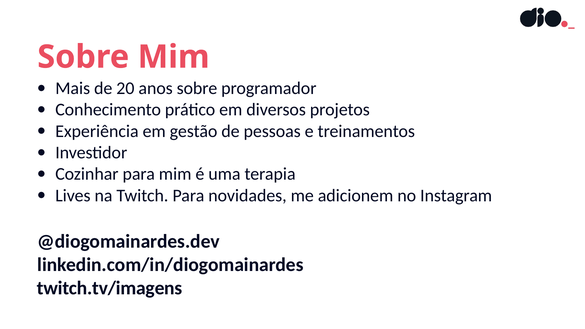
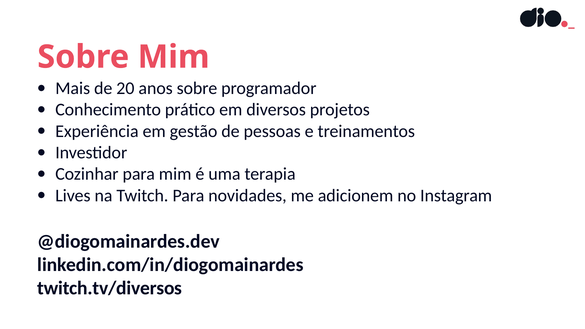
twitch.tv/imagens: twitch.tv/imagens -> twitch.tv/diversos
